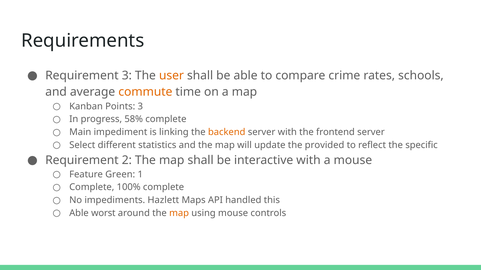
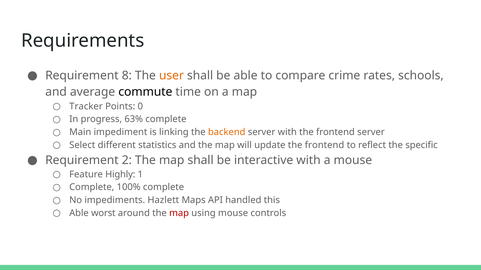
Requirement 3: 3 -> 8
commute colour: orange -> black
Kanban: Kanban -> Tracker
Points 3: 3 -> 0
58%: 58% -> 63%
update the provided: provided -> frontend
Green: Green -> Highly
map at (179, 213) colour: orange -> red
